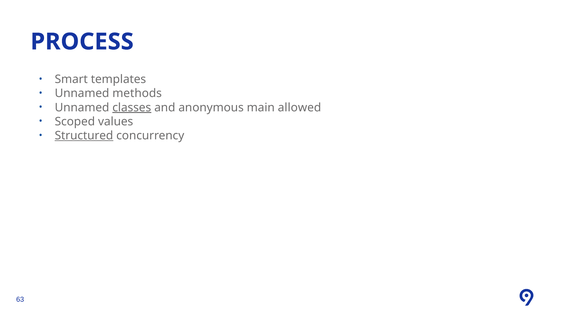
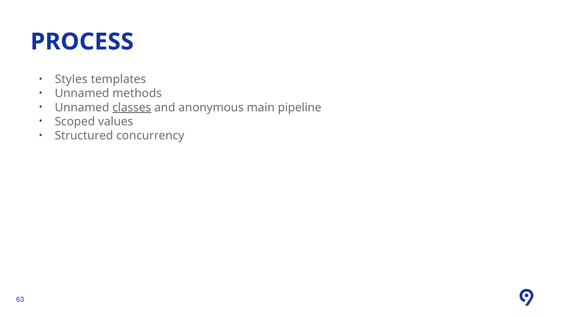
Smart: Smart -> Styles
allowed: allowed -> pipeline
Structured underline: present -> none
